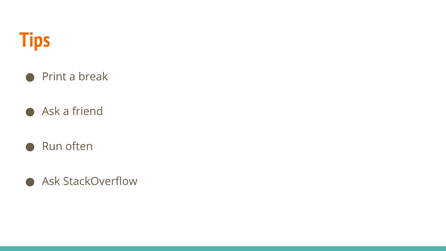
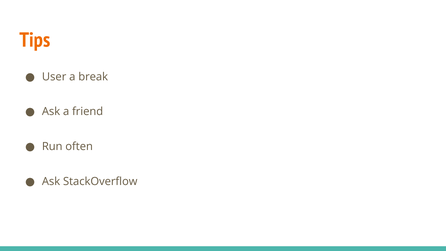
Print: Print -> User
